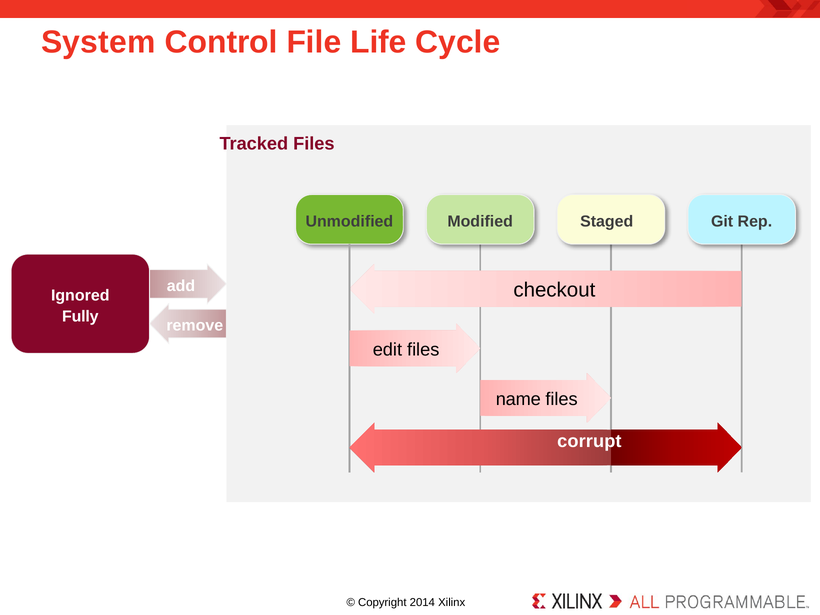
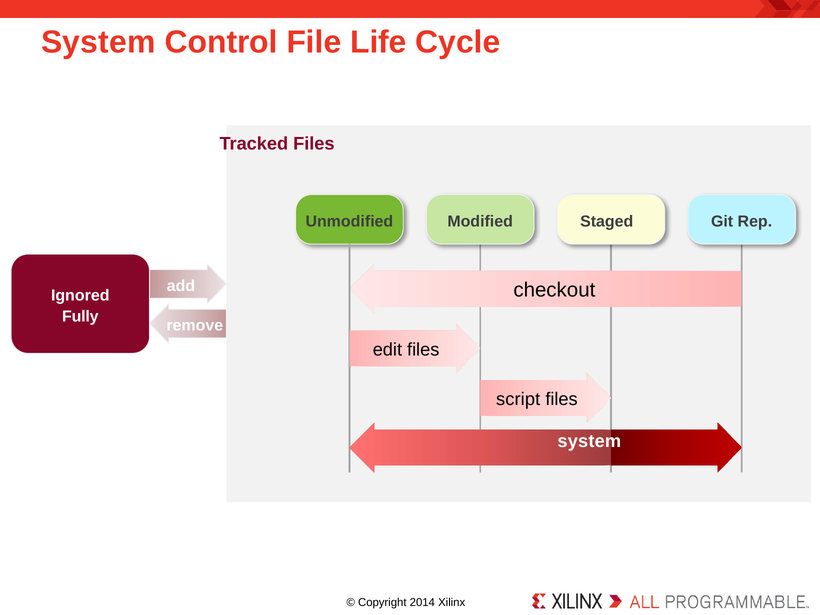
name: name -> script
corrupt at (589, 441): corrupt -> system
